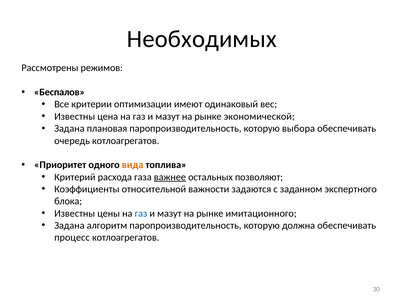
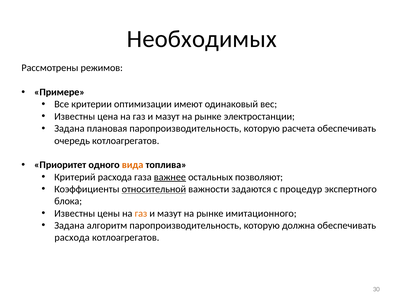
Беспалов: Беспалов -> Примере
экономической: экономической -> электростанции
выбора: выбора -> расчета
относительной underline: none -> present
заданном: заданном -> процедур
газ at (141, 213) colour: blue -> orange
процесс at (72, 238): процесс -> расхода
